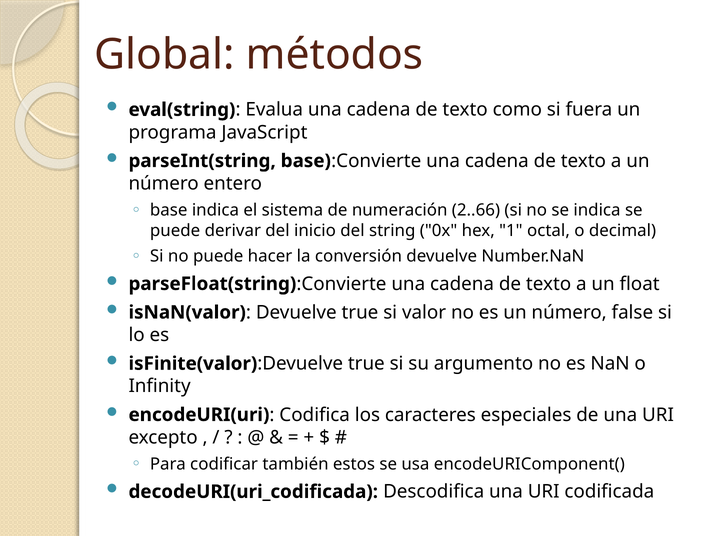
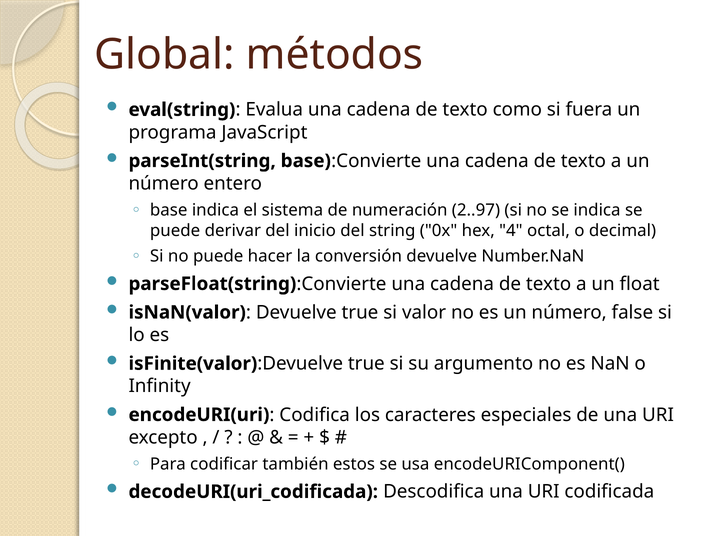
2..66: 2..66 -> 2..97
1: 1 -> 4
